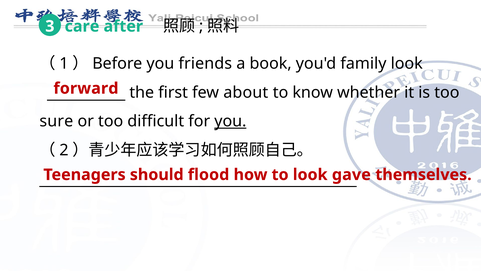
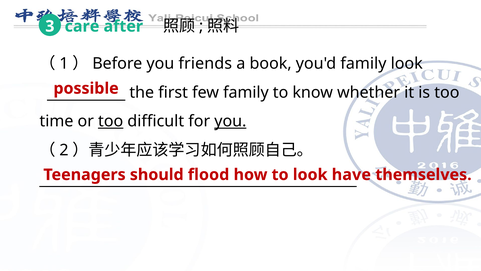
forward: forward -> possible
few about: about -> family
sure: sure -> time
too at (111, 121) underline: none -> present
gave: gave -> have
